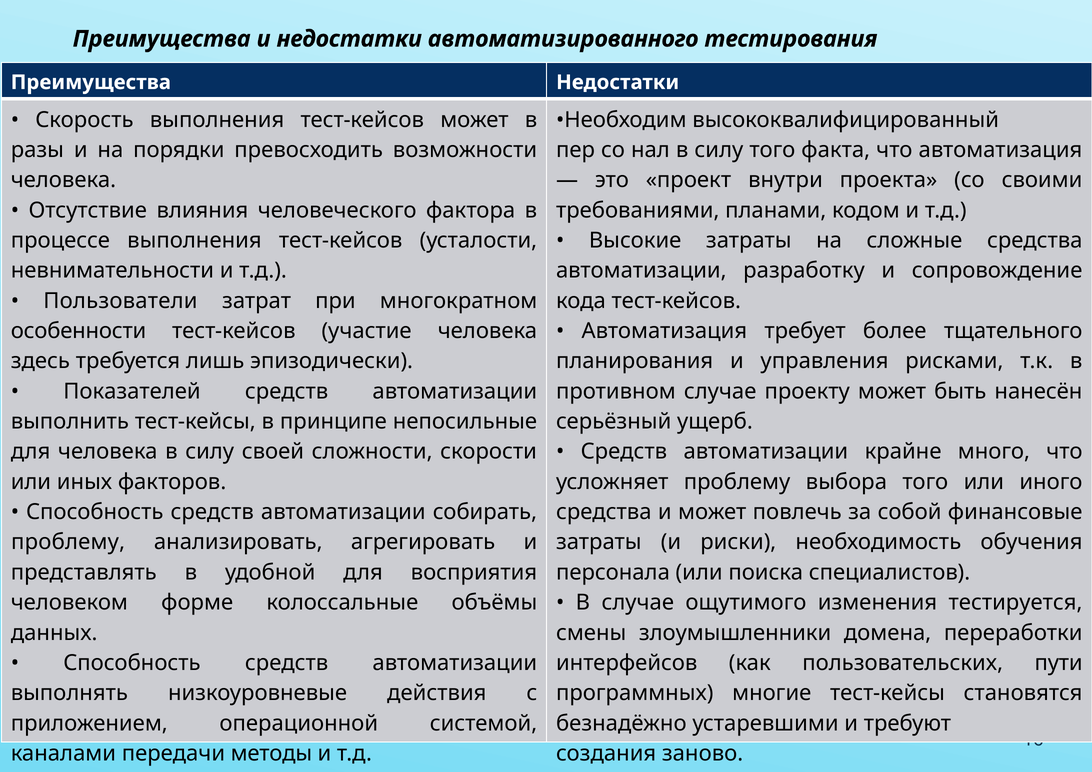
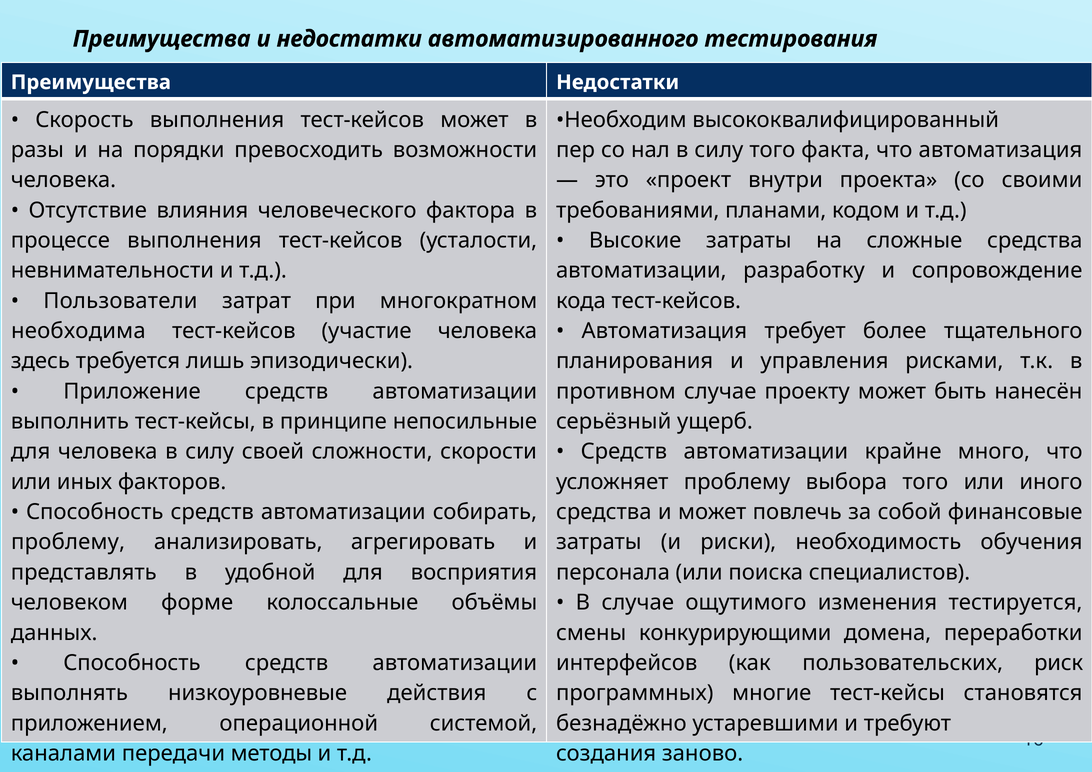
особенности: особенности -> необходима
Показателей: Показателей -> Приложение
злоумышленники: злоумышленники -> конкурирующими
пути: пути -> риск
